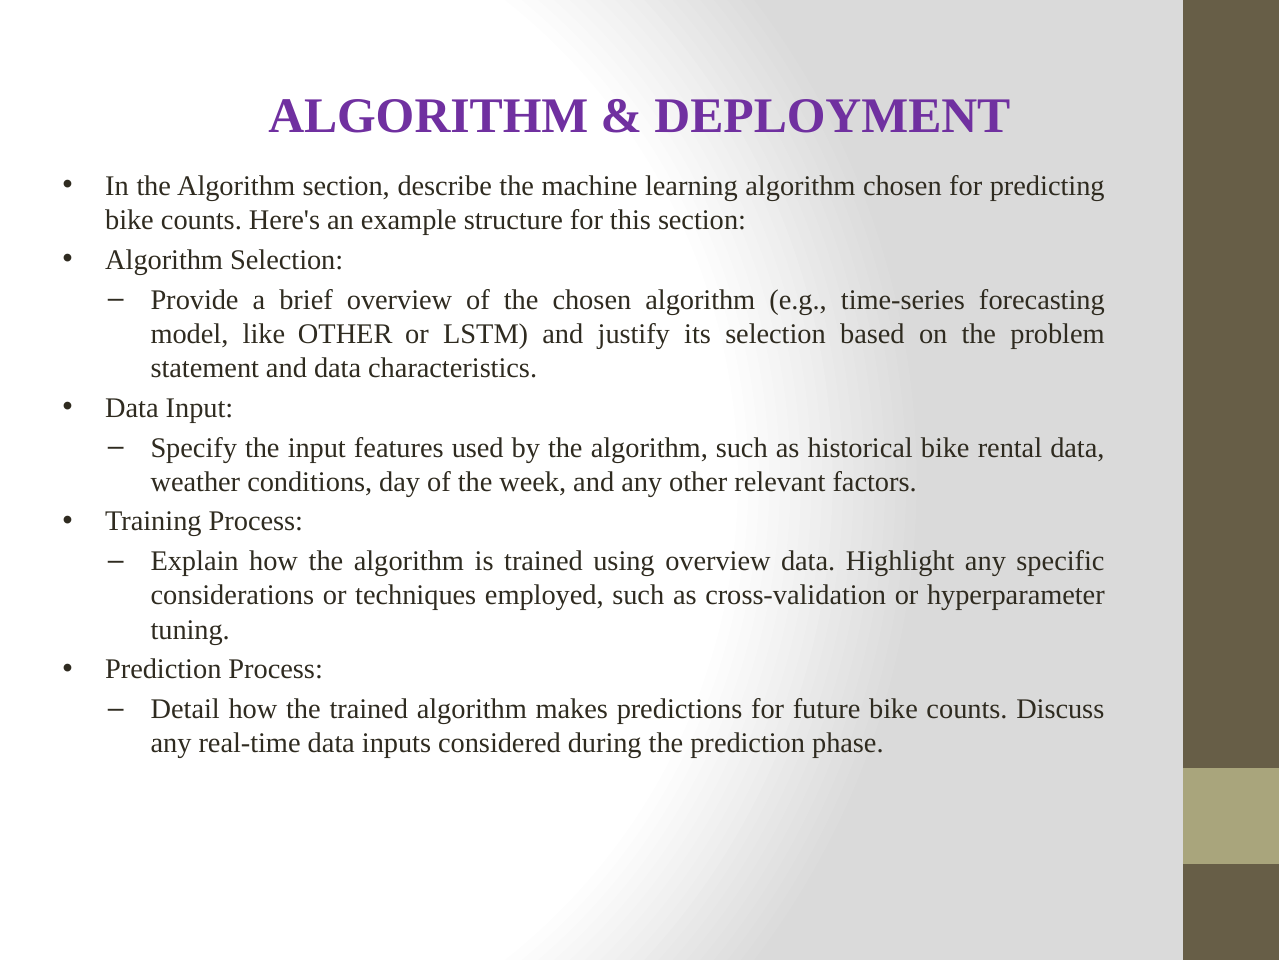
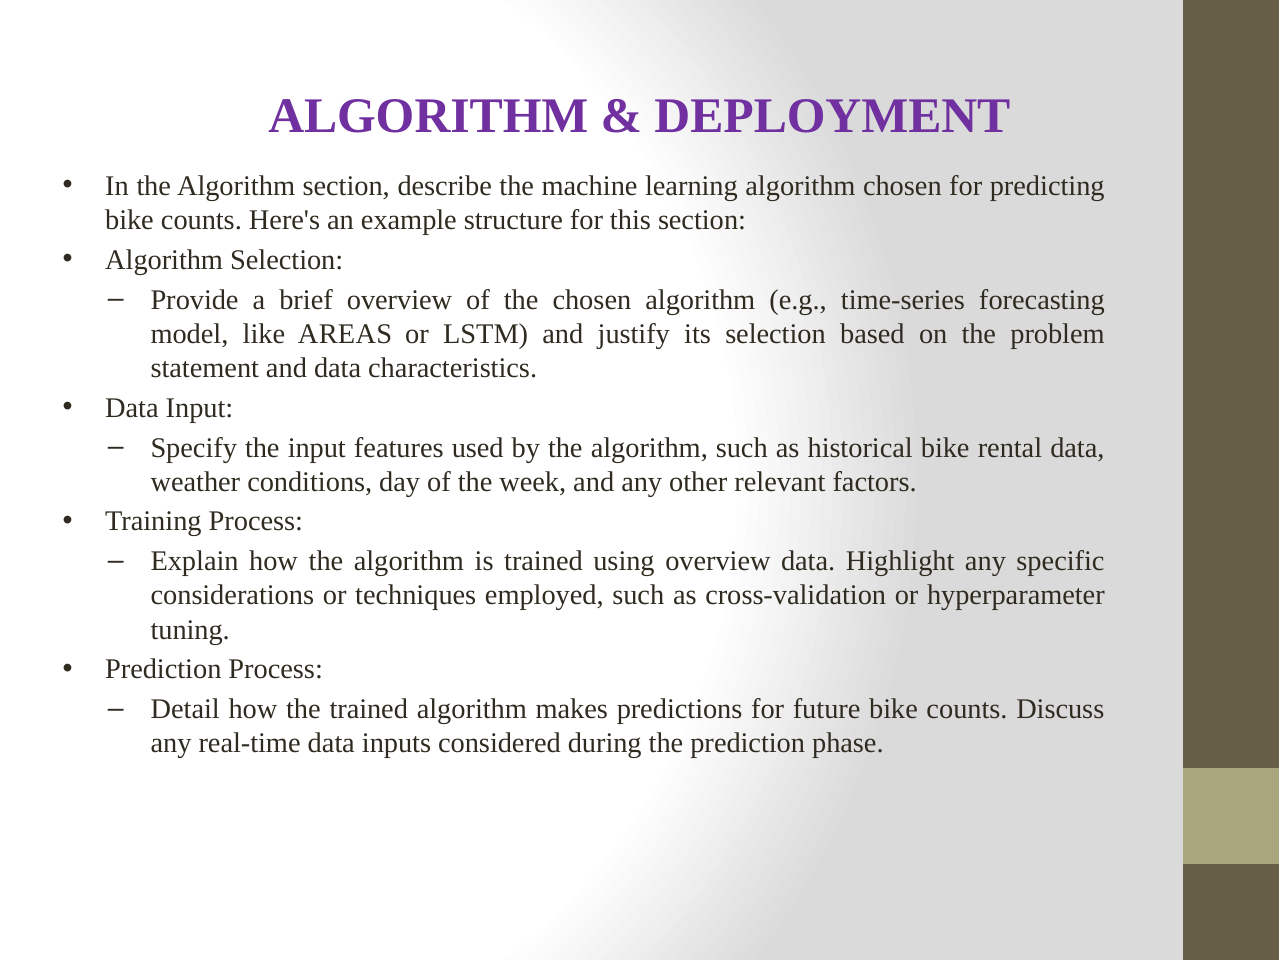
like OTHER: OTHER -> AREAS
